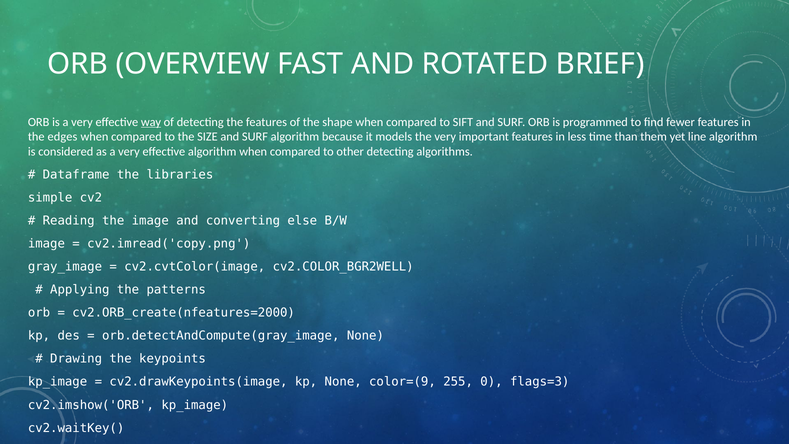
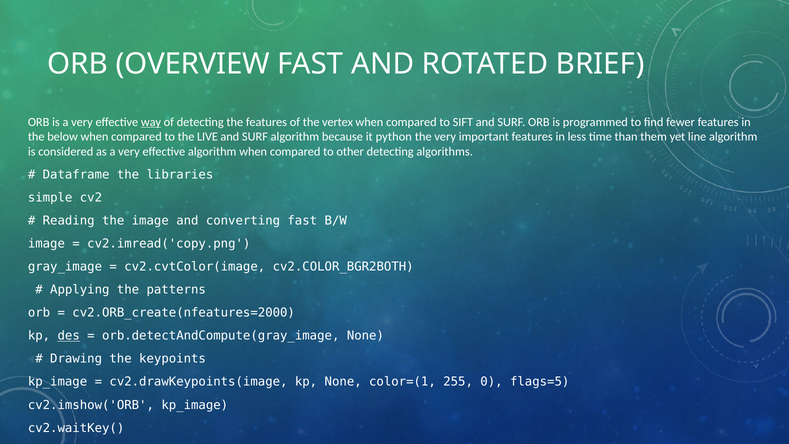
shape: shape -> vertex
edges: edges -> below
SIZE: SIZE -> LIVE
models: models -> python
converting else: else -> fast
cv2.COLOR_BGR2WELL: cv2.COLOR_BGR2WELL -> cv2.COLOR_BGR2BOTH
des underline: none -> present
color=(9: color=(9 -> color=(1
flags=3: flags=3 -> flags=5
